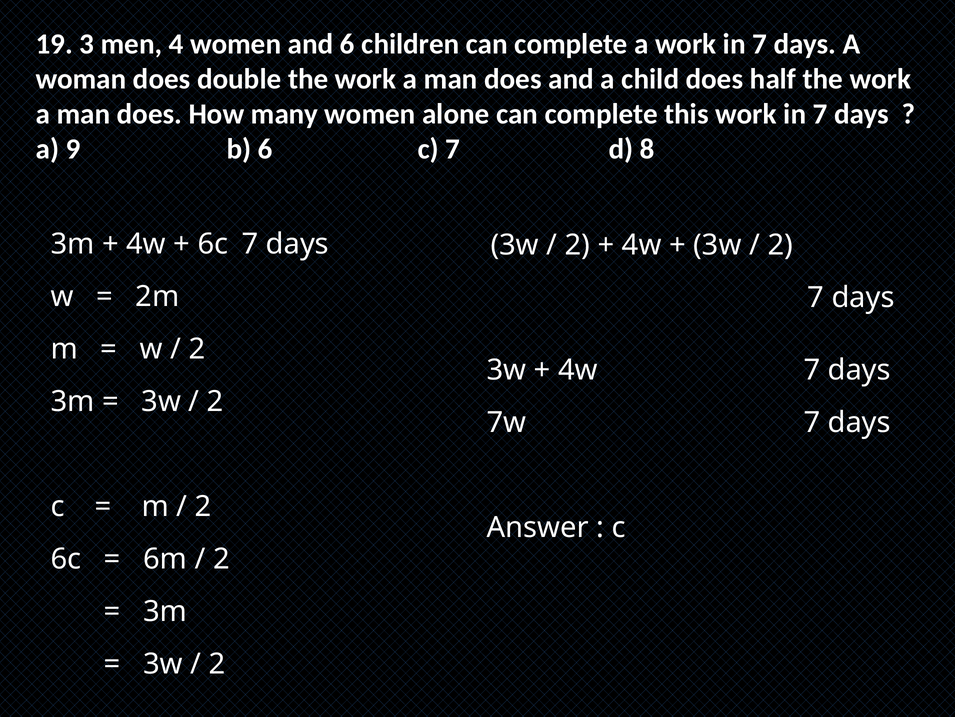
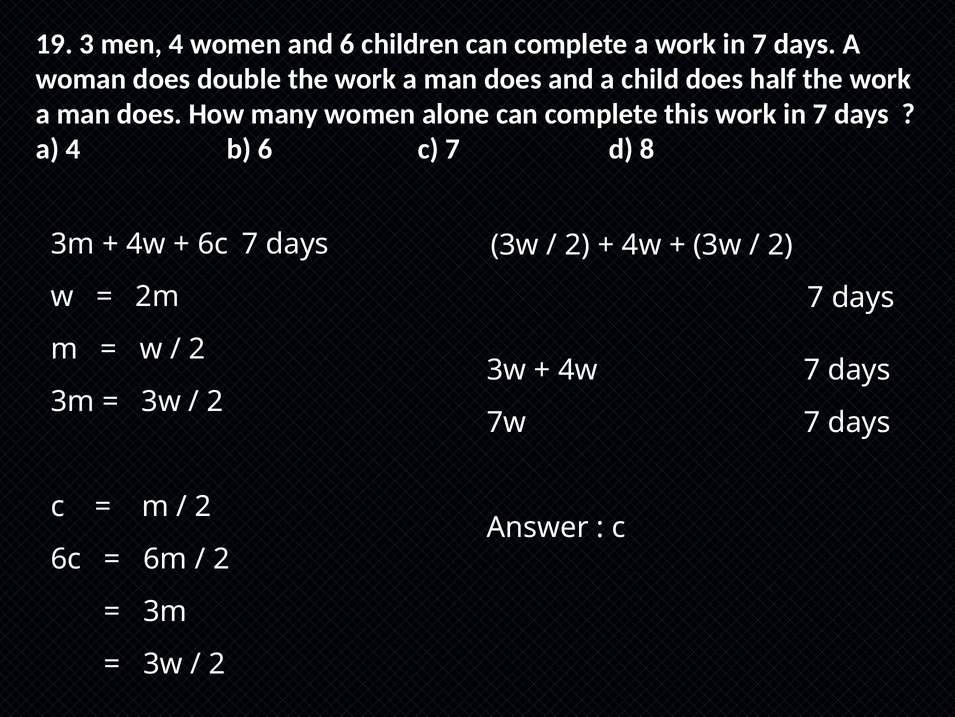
a 9: 9 -> 4
